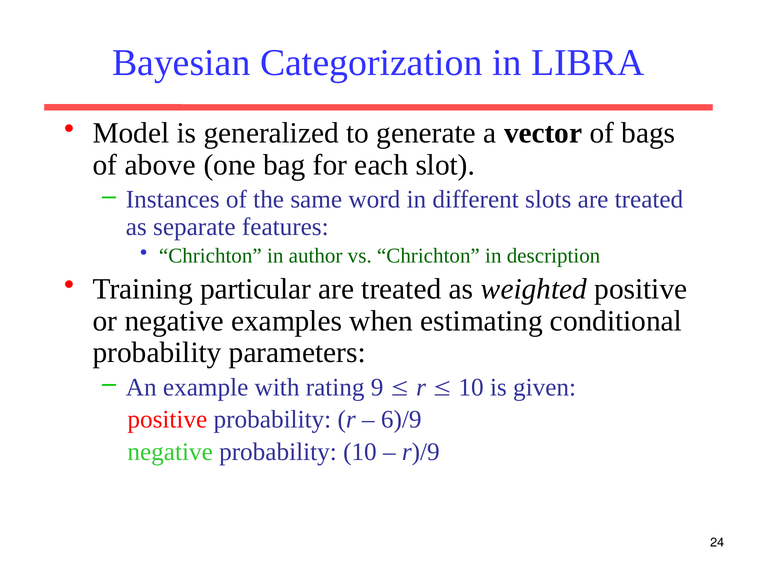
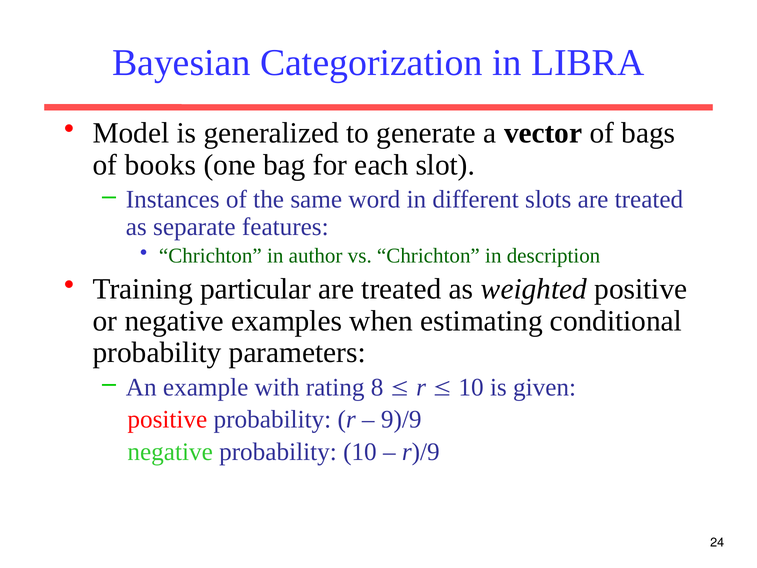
above: above -> books
9: 9 -> 8
6)/9: 6)/9 -> 9)/9
